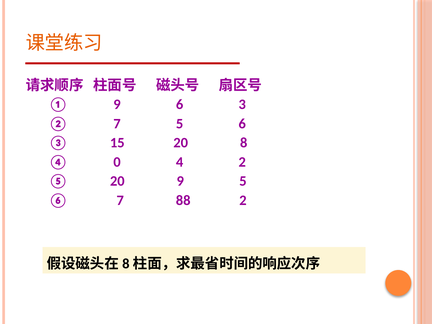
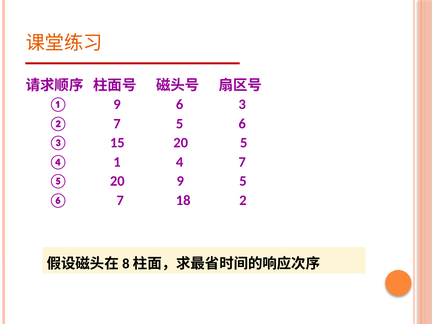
20 8: 8 -> 5
0: 0 -> 1
4 2: 2 -> 7
88: 88 -> 18
